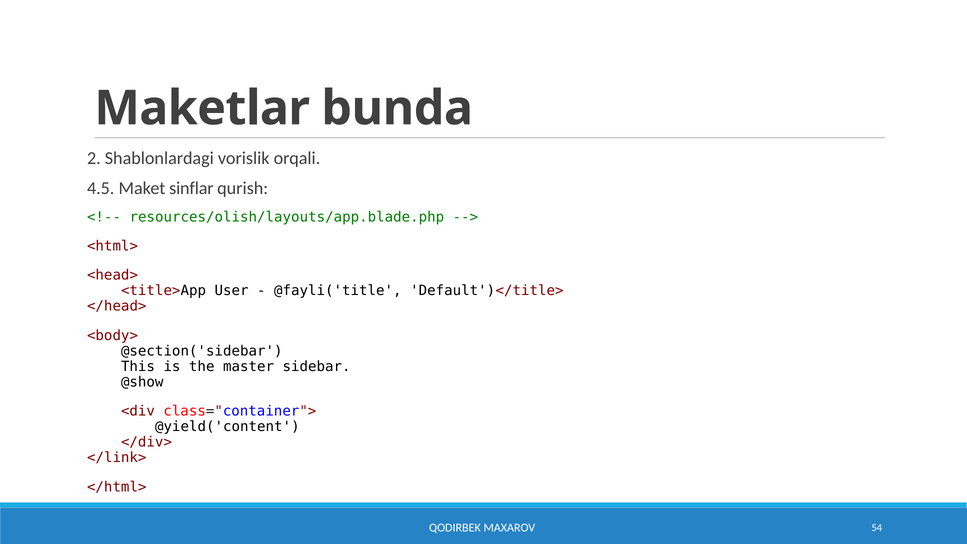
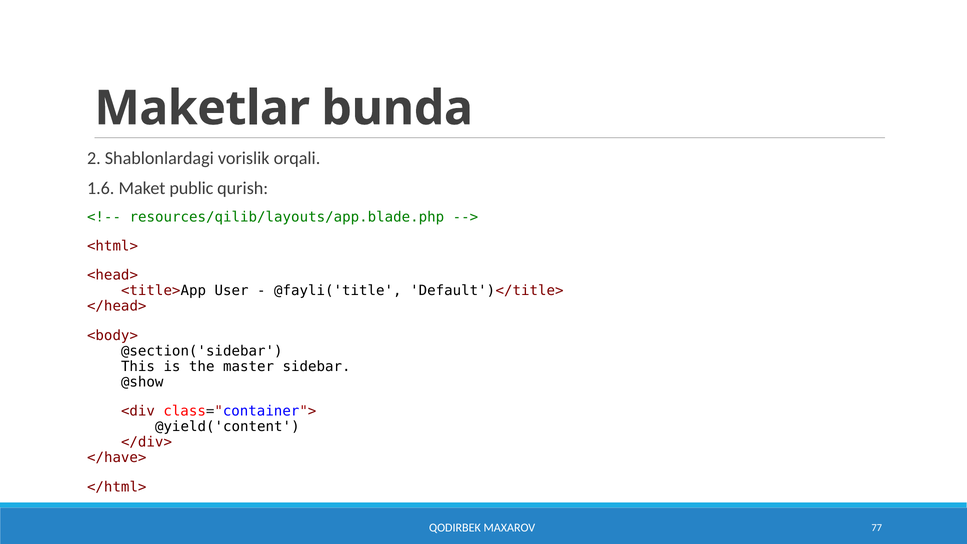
4.5: 4.5 -> 1.6
sinflar: sinflar -> public
resources/olish/layouts/app.blade.php: resources/olish/layouts/app.blade.php -> resources/qilib/layouts/app.blade.php
</link>: </link> -> </have>
54: 54 -> 77
